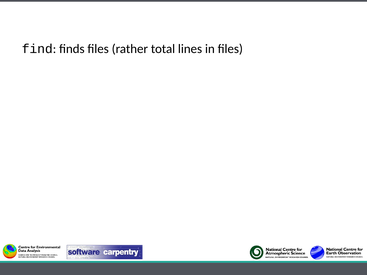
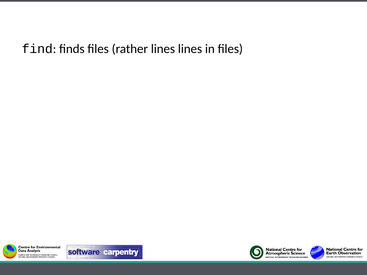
rather total: total -> lines
